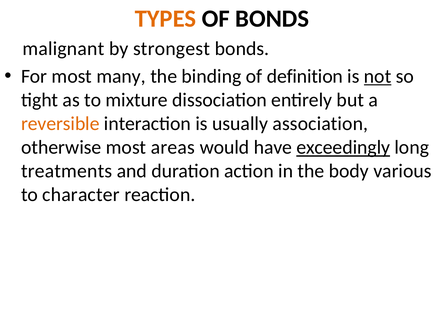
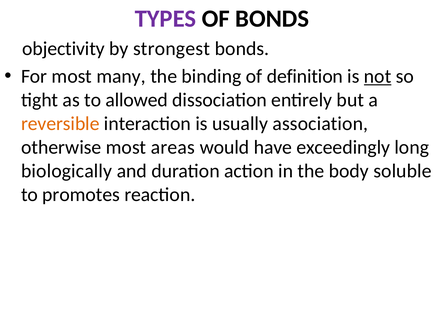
TYPES colour: orange -> purple
malignant: malignant -> objectivity
mixture: mixture -> allowed
exceedingly underline: present -> none
treatments: treatments -> biologically
various: various -> soluble
character: character -> promotes
